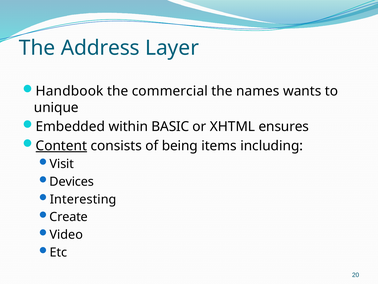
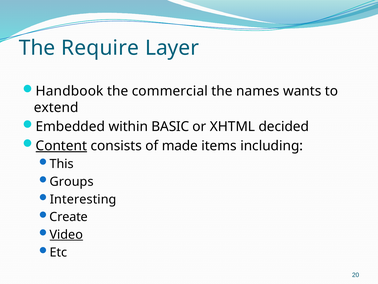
Address: Address -> Require
unique: unique -> extend
ensures: ensures -> decided
being: being -> made
Visit: Visit -> This
Devices: Devices -> Groups
Video underline: none -> present
